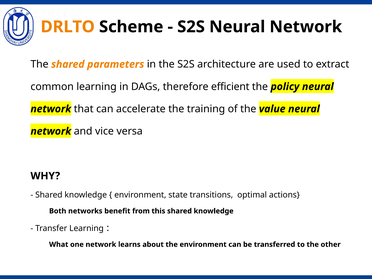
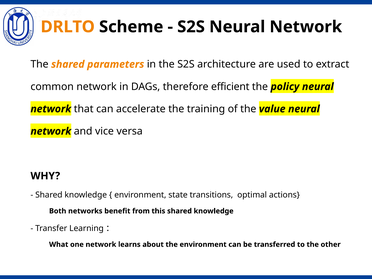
common learning: learning -> network
